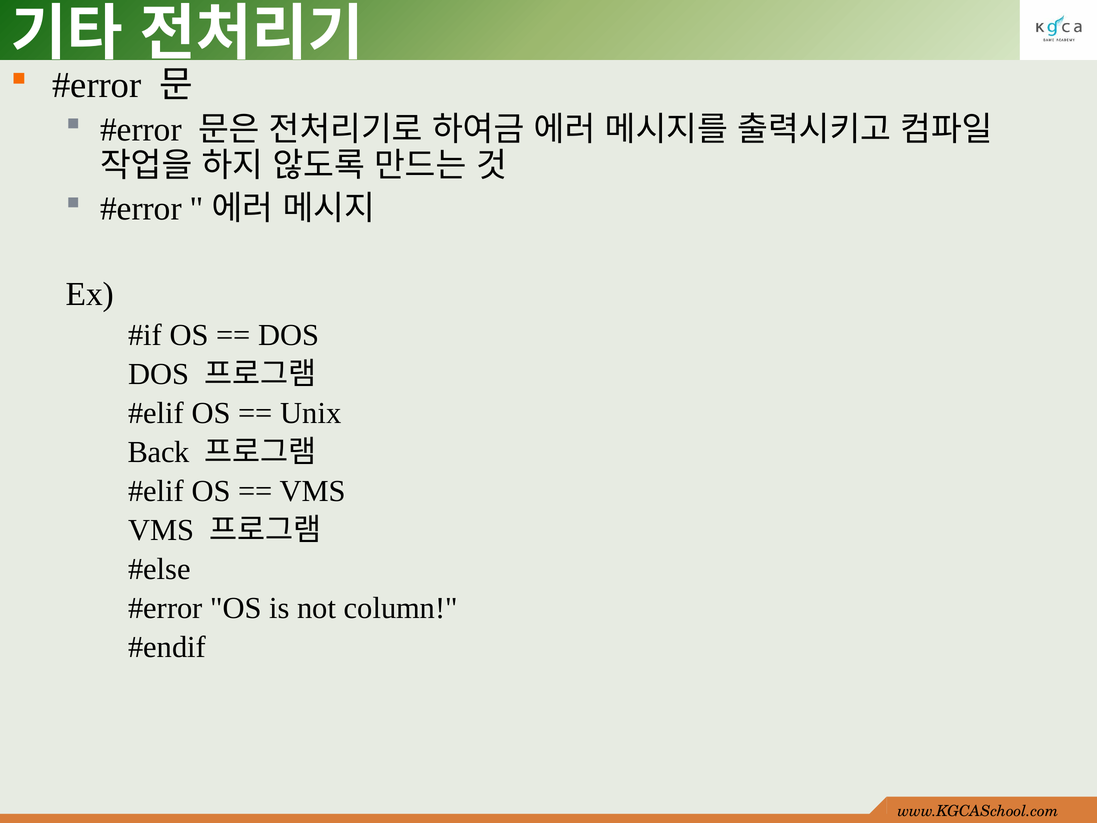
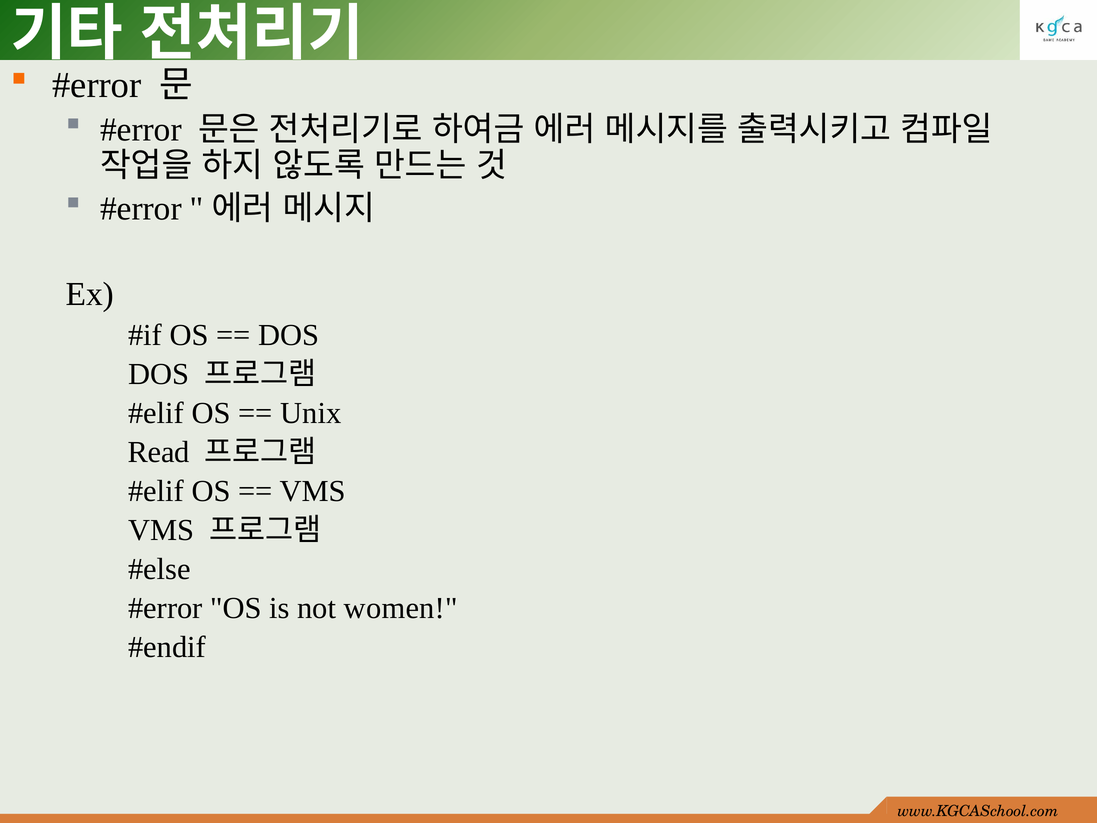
Back: Back -> Read
column: column -> women
